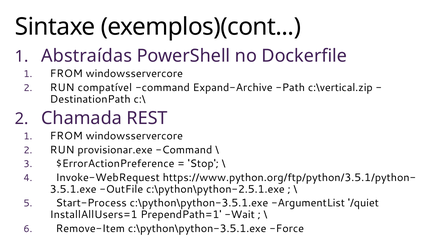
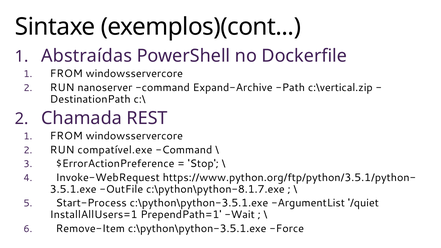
compatível: compatível -> nanoserver
provisionar.exe: provisionar.exe -> compatível.exe
c:\python\python-2.5.1.exe: c:\python\python-2.5.1.exe -> c:\python\python-8.1.7.exe
